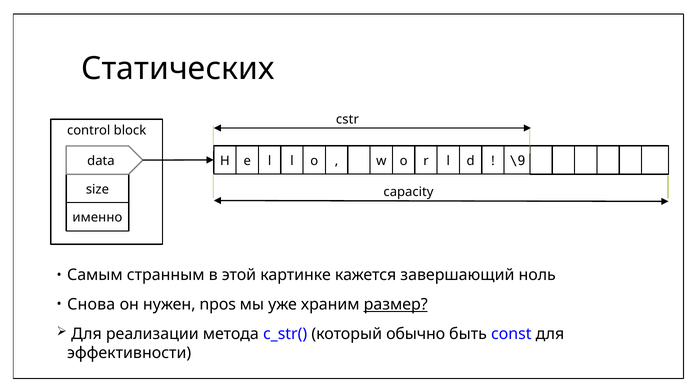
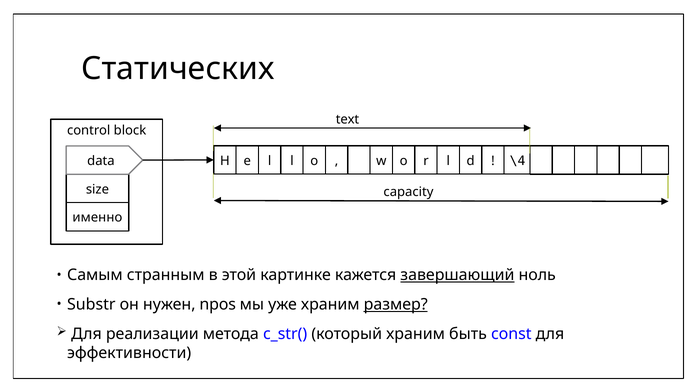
cstr: cstr -> text
\9: \9 -> \4
завершающий underline: none -> present
Снова: Снова -> Substr
который обычно: обычно -> храним
